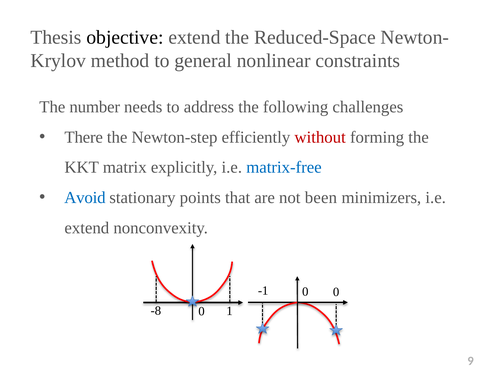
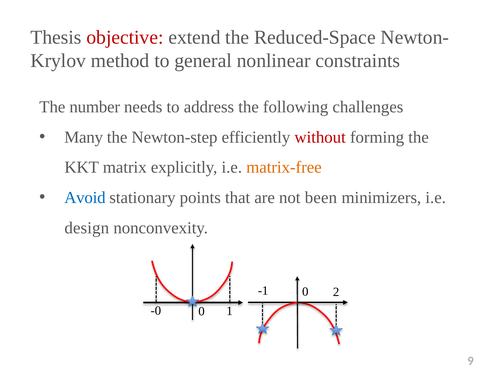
objective colour: black -> red
There: There -> Many
matrix-free colour: blue -> orange
extend at (87, 228): extend -> design
-1 0: 0 -> 2
-8: -8 -> -0
